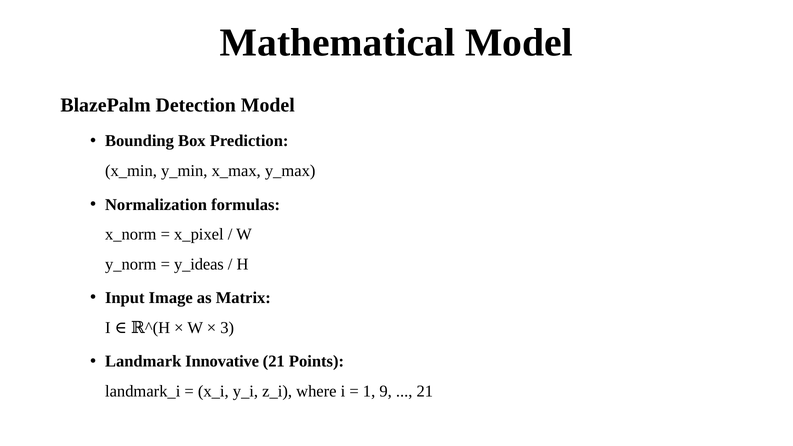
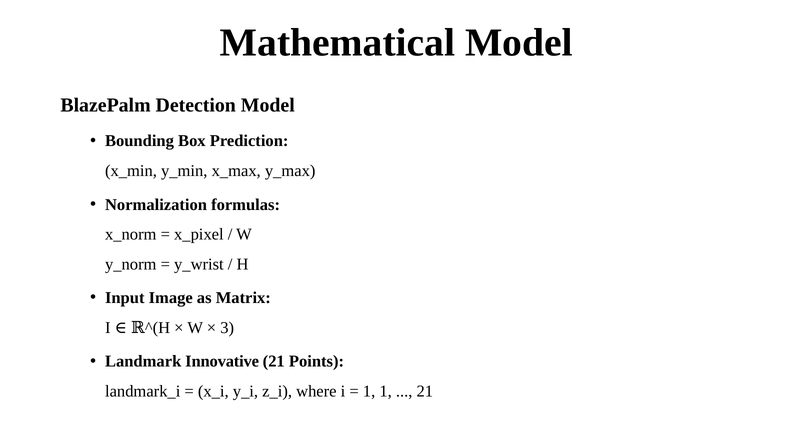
y_ideas: y_ideas -> y_wrist
1 9: 9 -> 1
